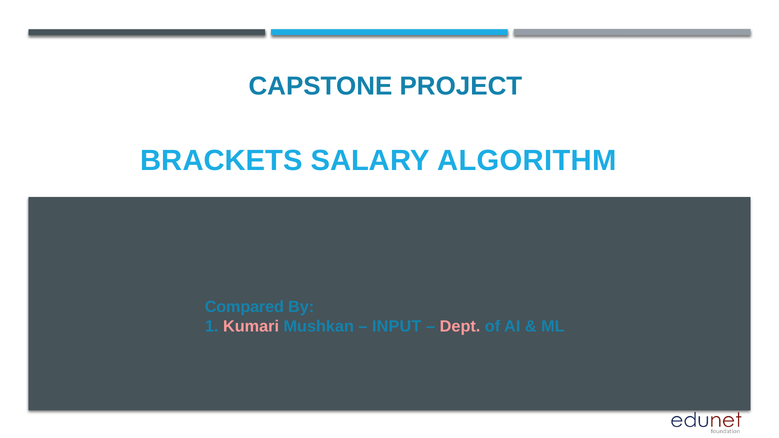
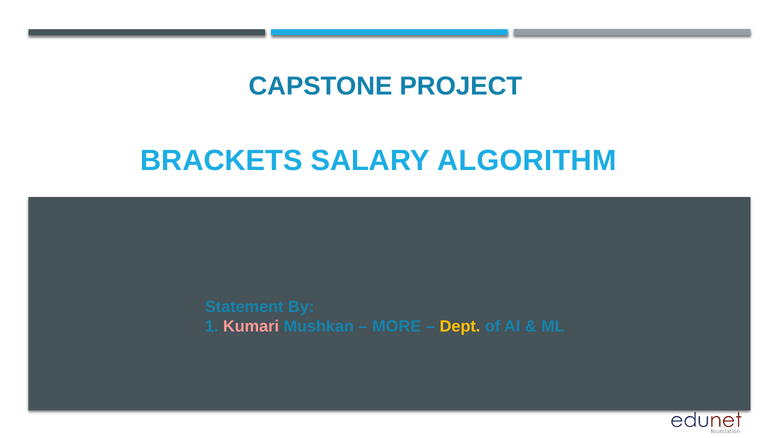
Compared: Compared -> Statement
INPUT: INPUT -> MORE
Dept colour: pink -> yellow
